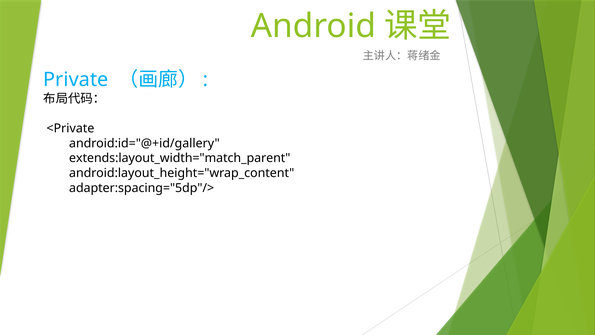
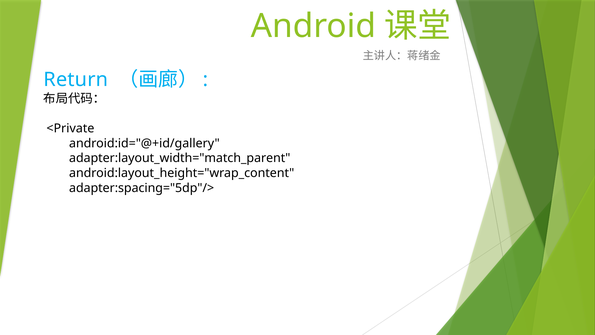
Private: Private -> Return
extends:layout_width="match_parent: extends:layout_width="match_parent -> adapter:layout_width="match_parent
